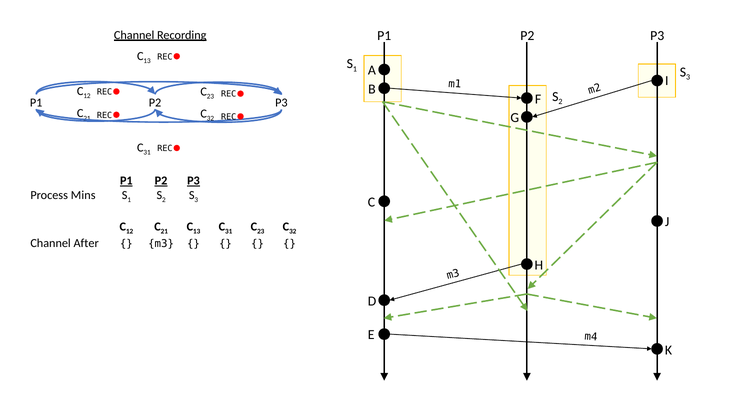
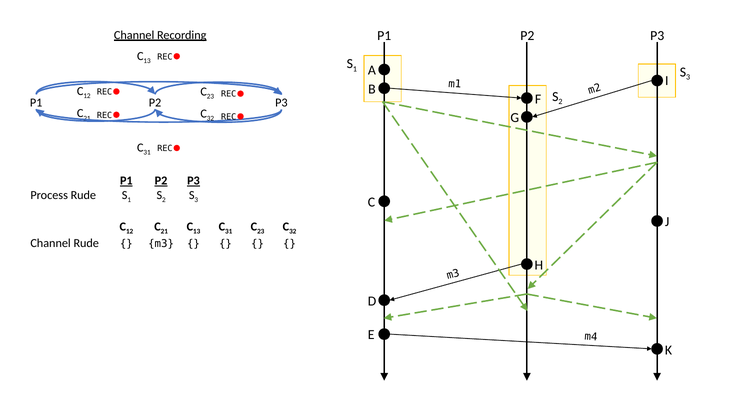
Process Mins: Mins -> Rude
Channel After: After -> Rude
